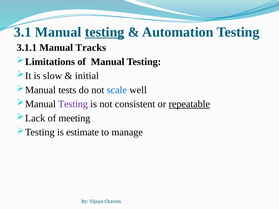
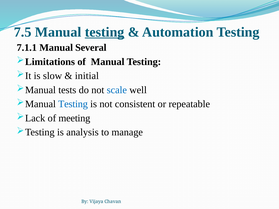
3.1: 3.1 -> 7.5
3.1.1: 3.1.1 -> 7.1.1
Tracks: Tracks -> Several
Testing at (73, 104) colour: purple -> blue
repeatable underline: present -> none
estimate: estimate -> analysis
